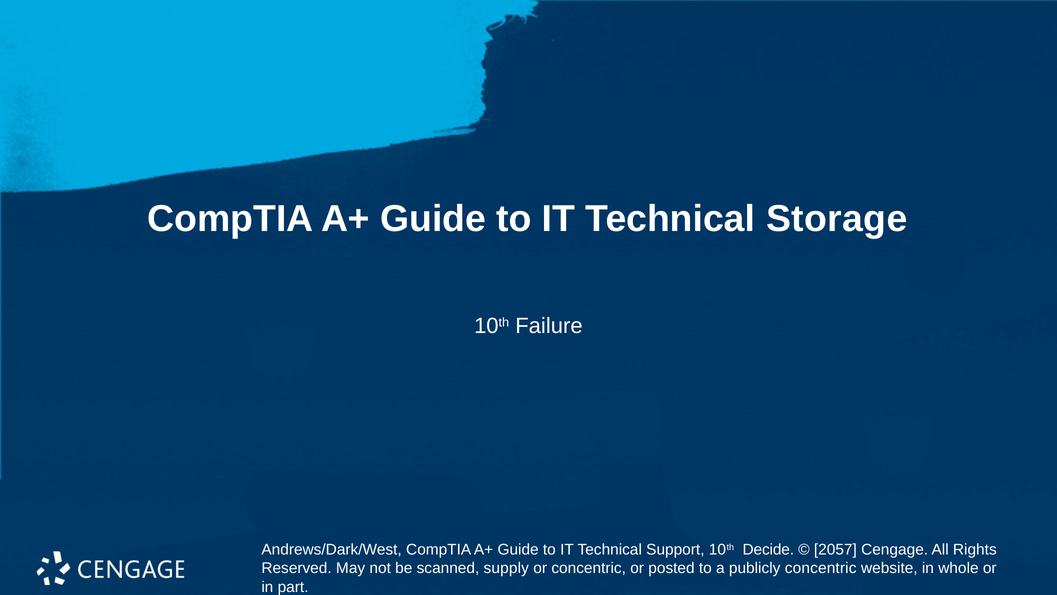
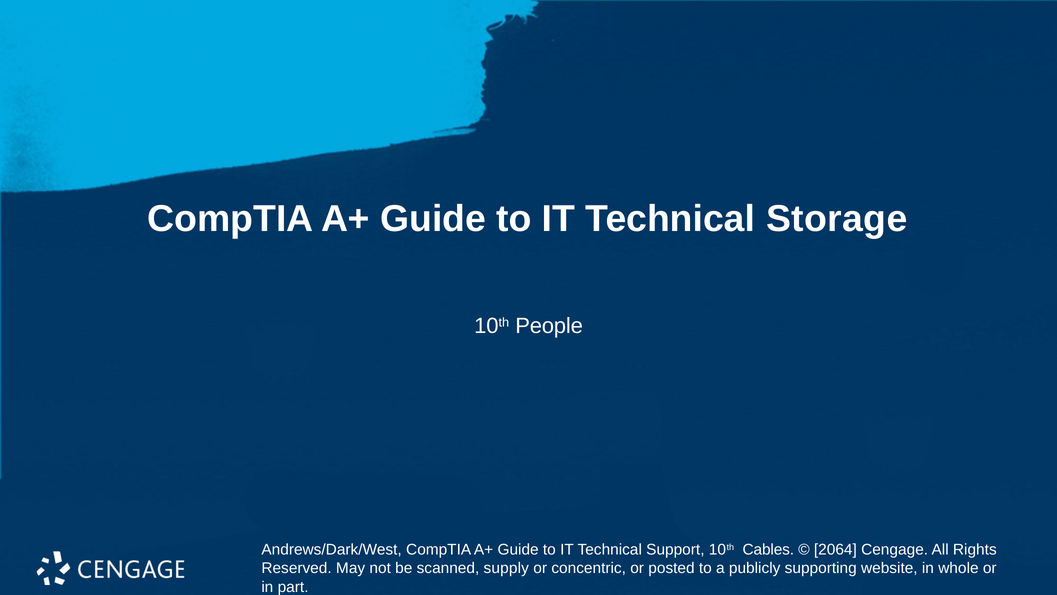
Failure: Failure -> People
Decide: Decide -> Cables
2057: 2057 -> 2064
publicly concentric: concentric -> supporting
